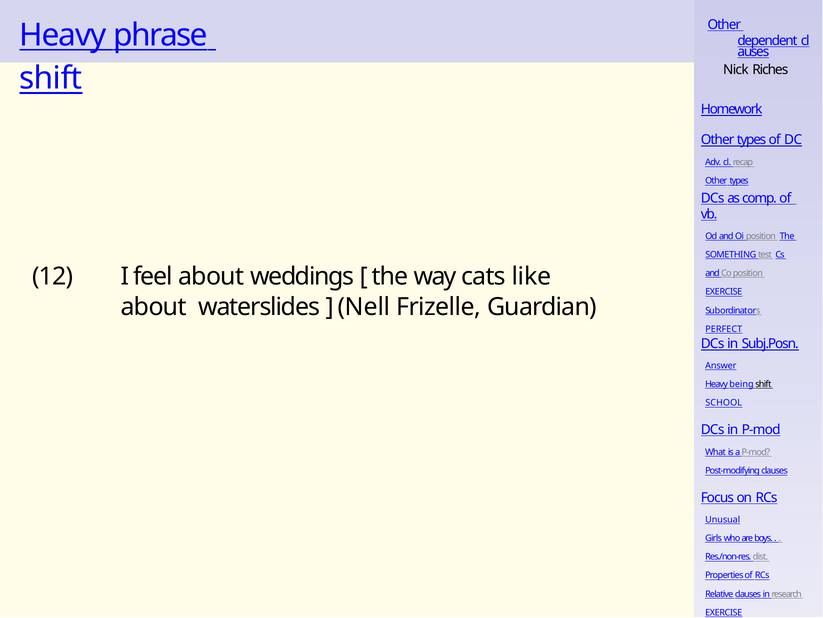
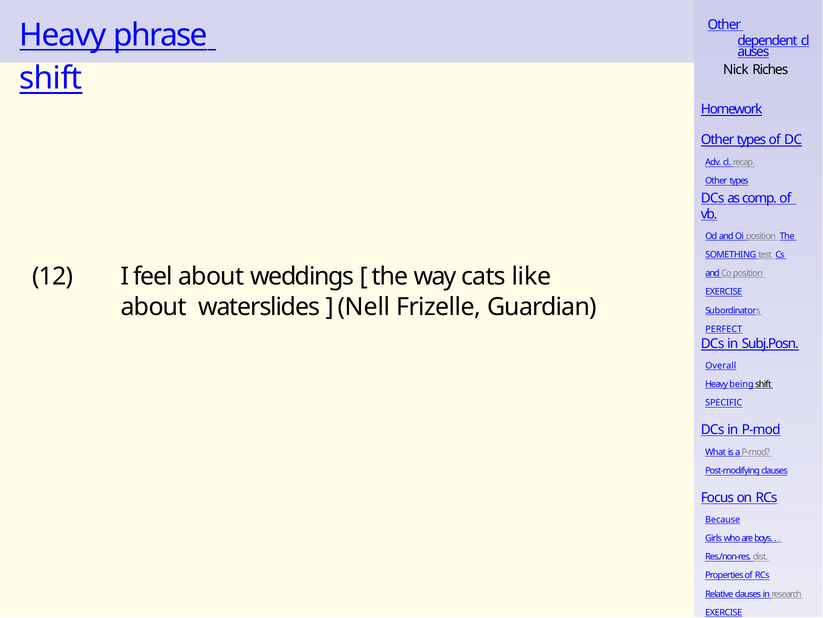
Answer: Answer -> Overall
SCHOOL: SCHOOL -> SPECIFIC
Unusual: Unusual -> Because
